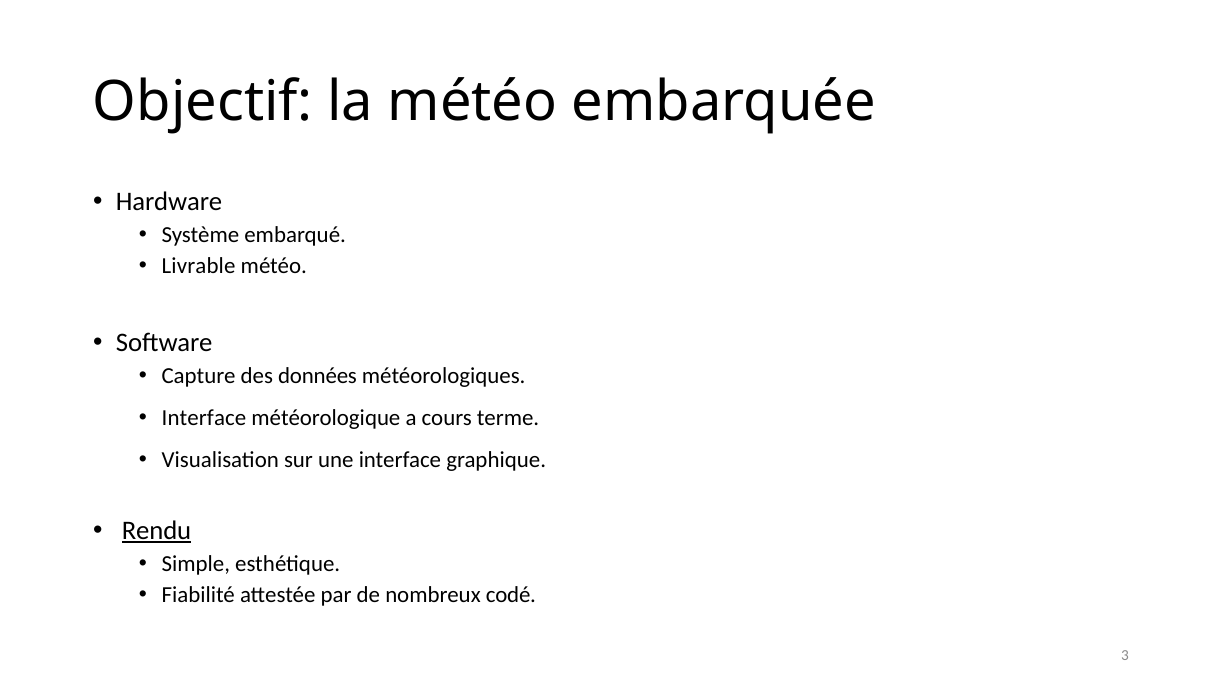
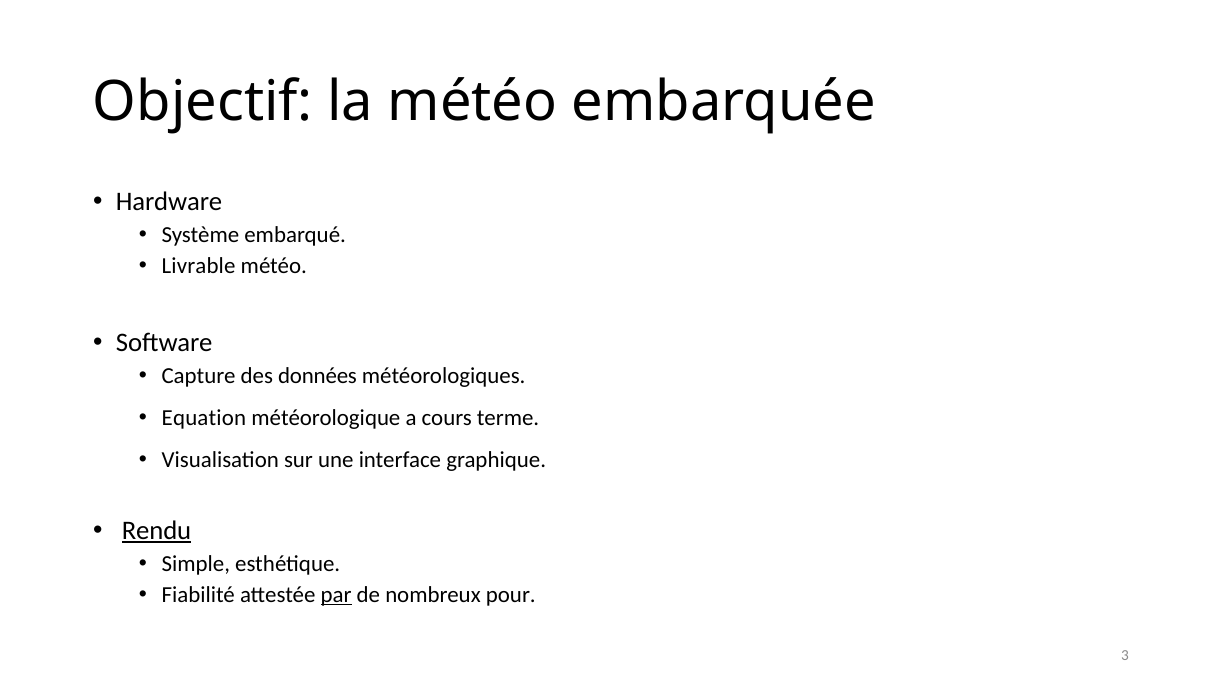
Interface at (204, 418): Interface -> Equation
par underline: none -> present
codé: codé -> pour
